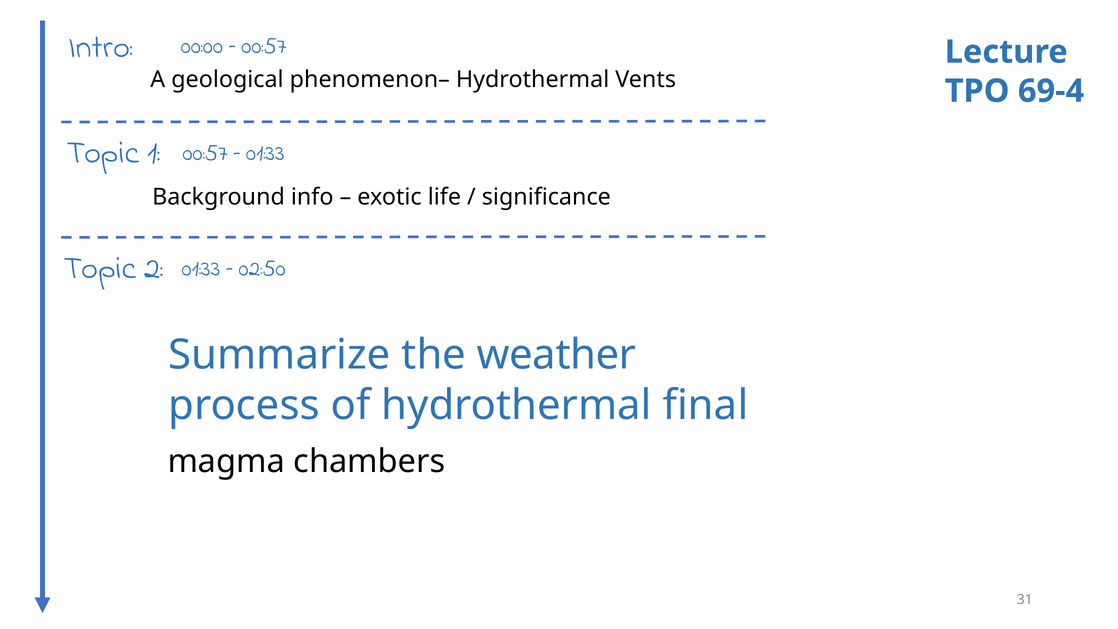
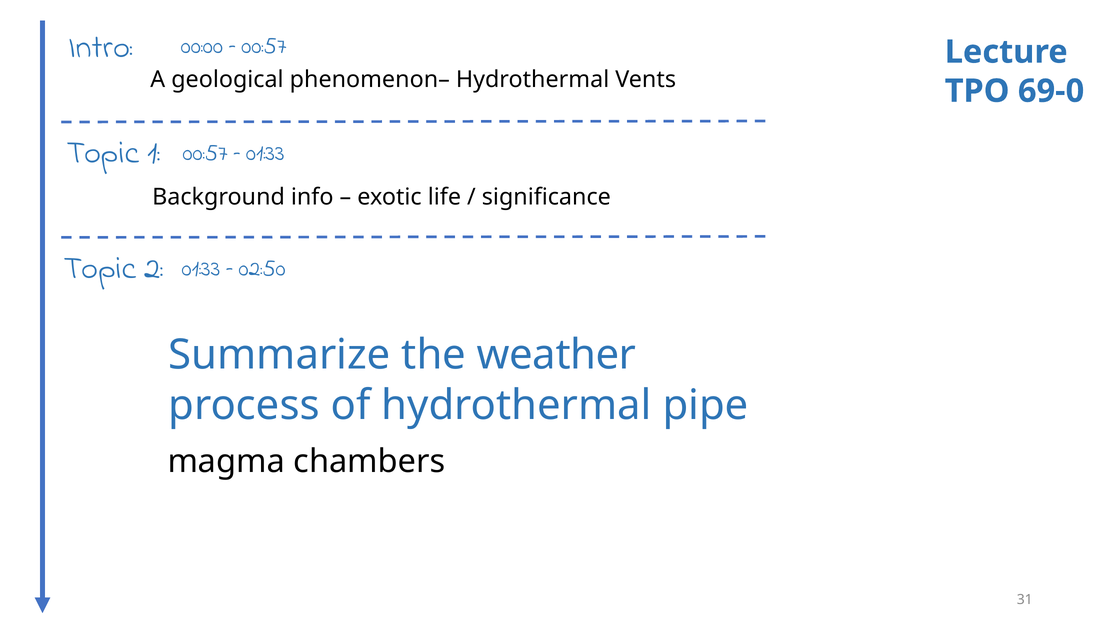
69-4: 69-4 -> 69-0
final: final -> pipe
